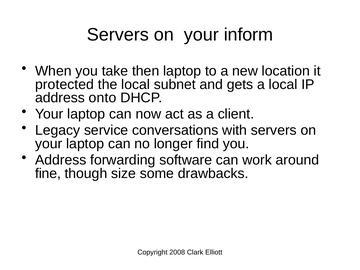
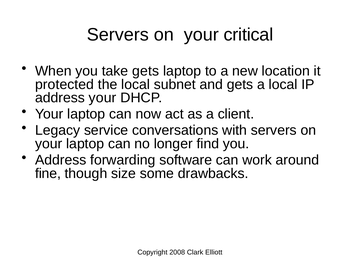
inform: inform -> critical
take then: then -> gets
address onto: onto -> your
